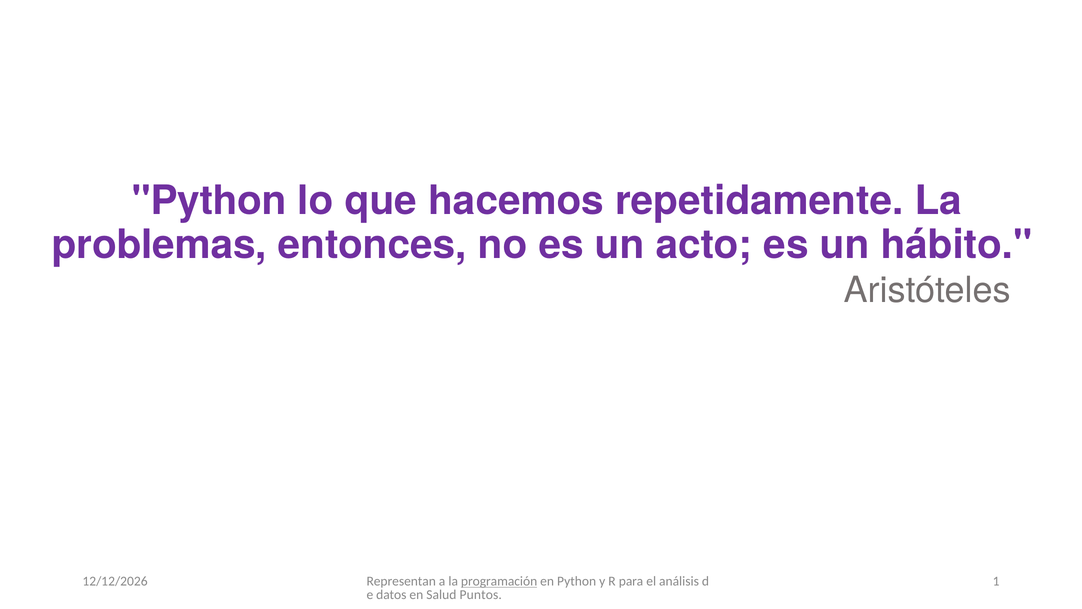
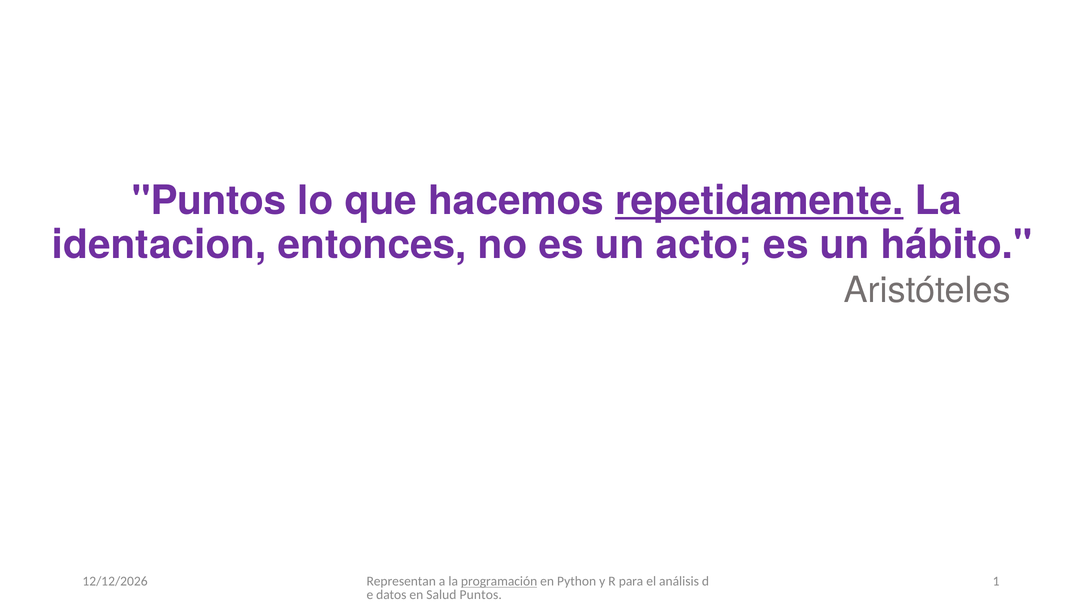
Python at (209, 201): Python -> Puntos
repetidamente underline: none -> present
problemas: problemas -> identacion
